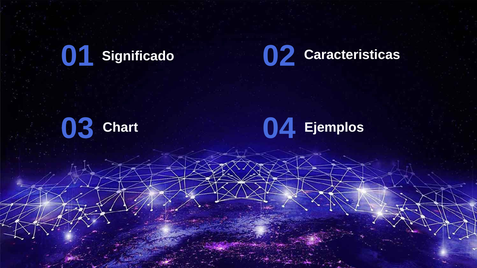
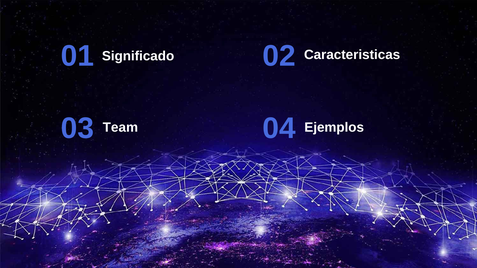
Chart: Chart -> Team
